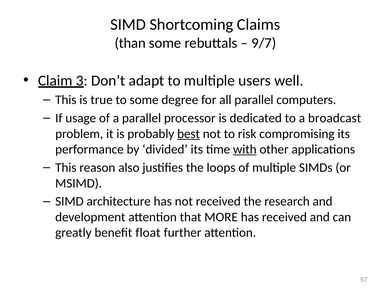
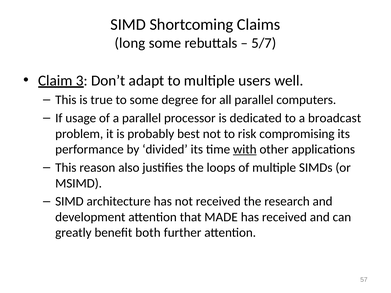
than: than -> long
9/7: 9/7 -> 5/7
best underline: present -> none
MORE: MORE -> MADE
float: float -> both
